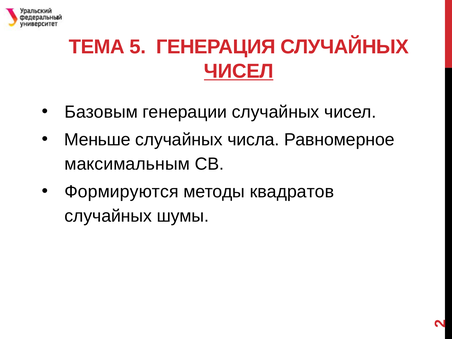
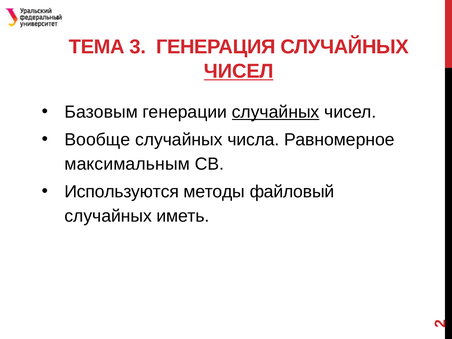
5: 5 -> 3
случайных at (276, 112) underline: none -> present
Меньше: Меньше -> Вообще
Формируются: Формируются -> Используются
квадратов: квадратов -> файловый
шумы: шумы -> иметь
